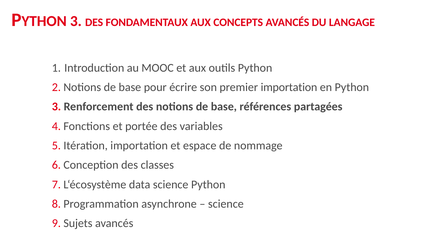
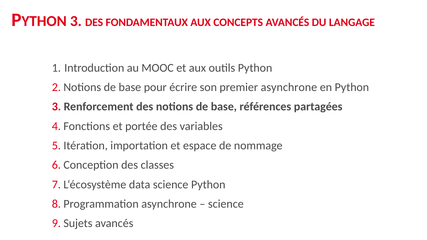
premier importation: importation -> asynchrone
